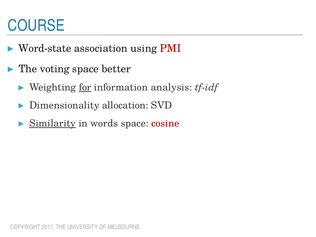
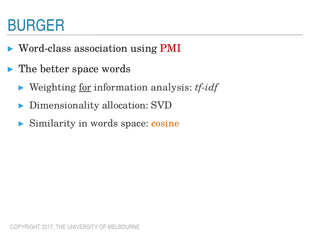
COURSE: COURSE -> BURGER
Word-state: Word-state -> Word-class
voting: voting -> better
space better: better -> words
Similarity underline: present -> none
cosine colour: red -> orange
